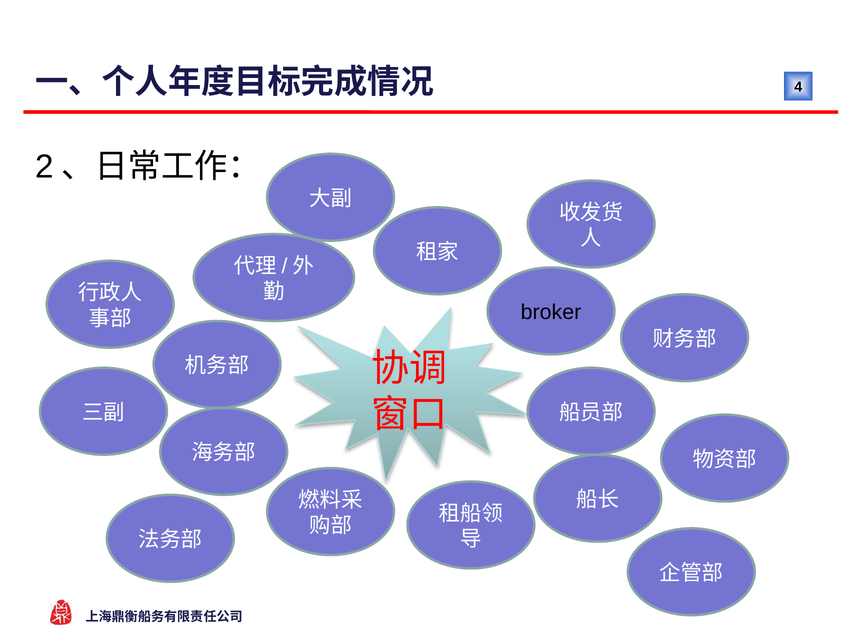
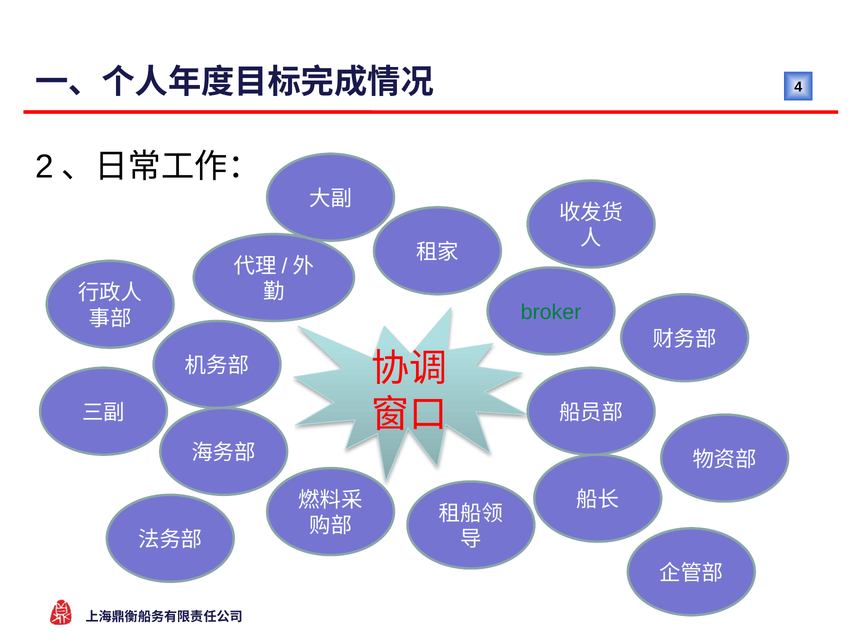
broker colour: black -> green
